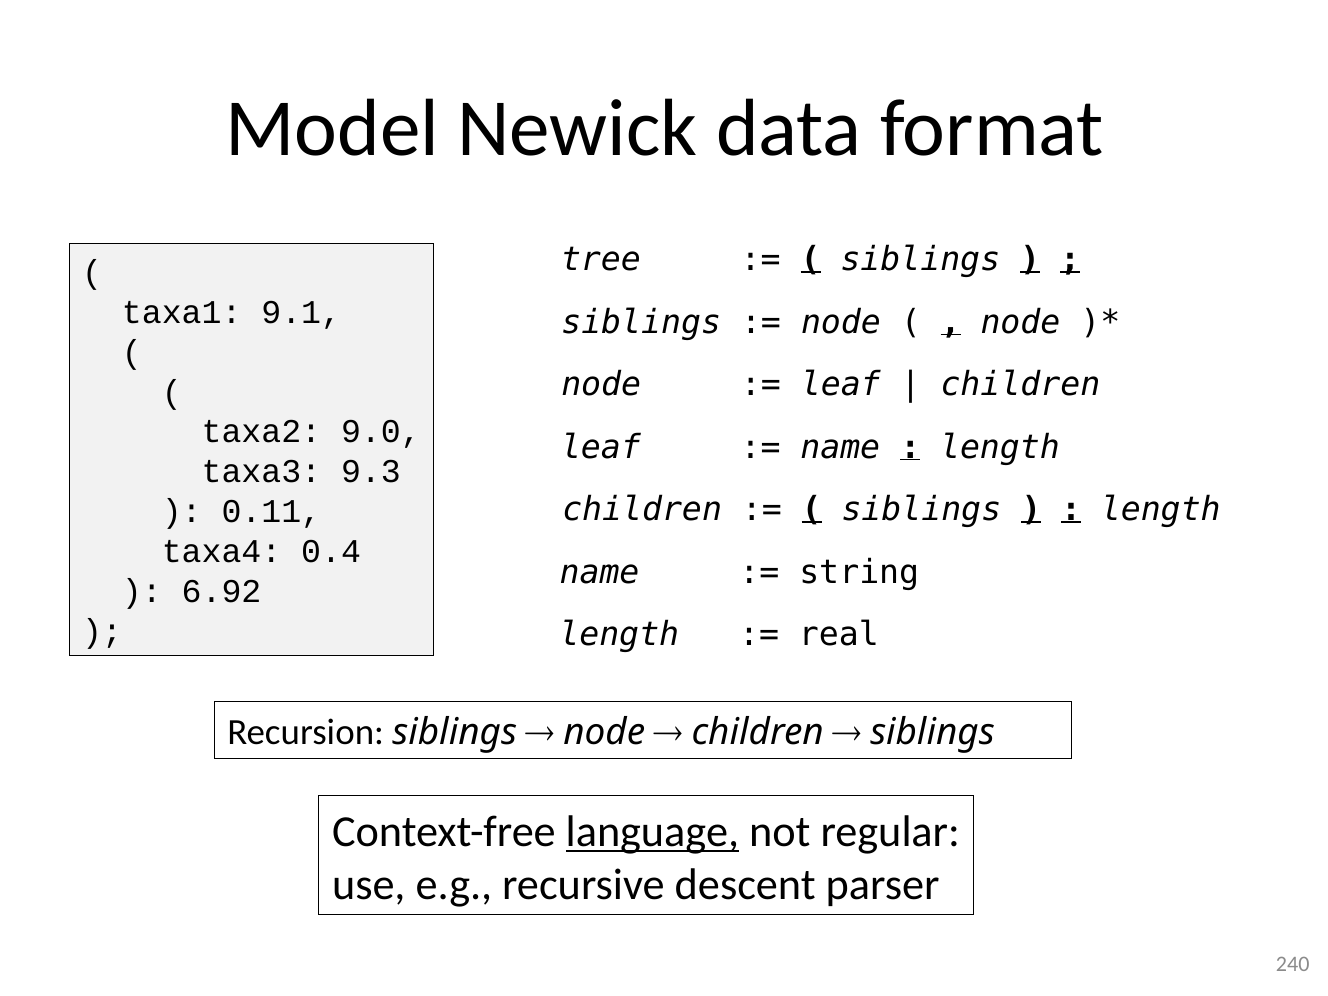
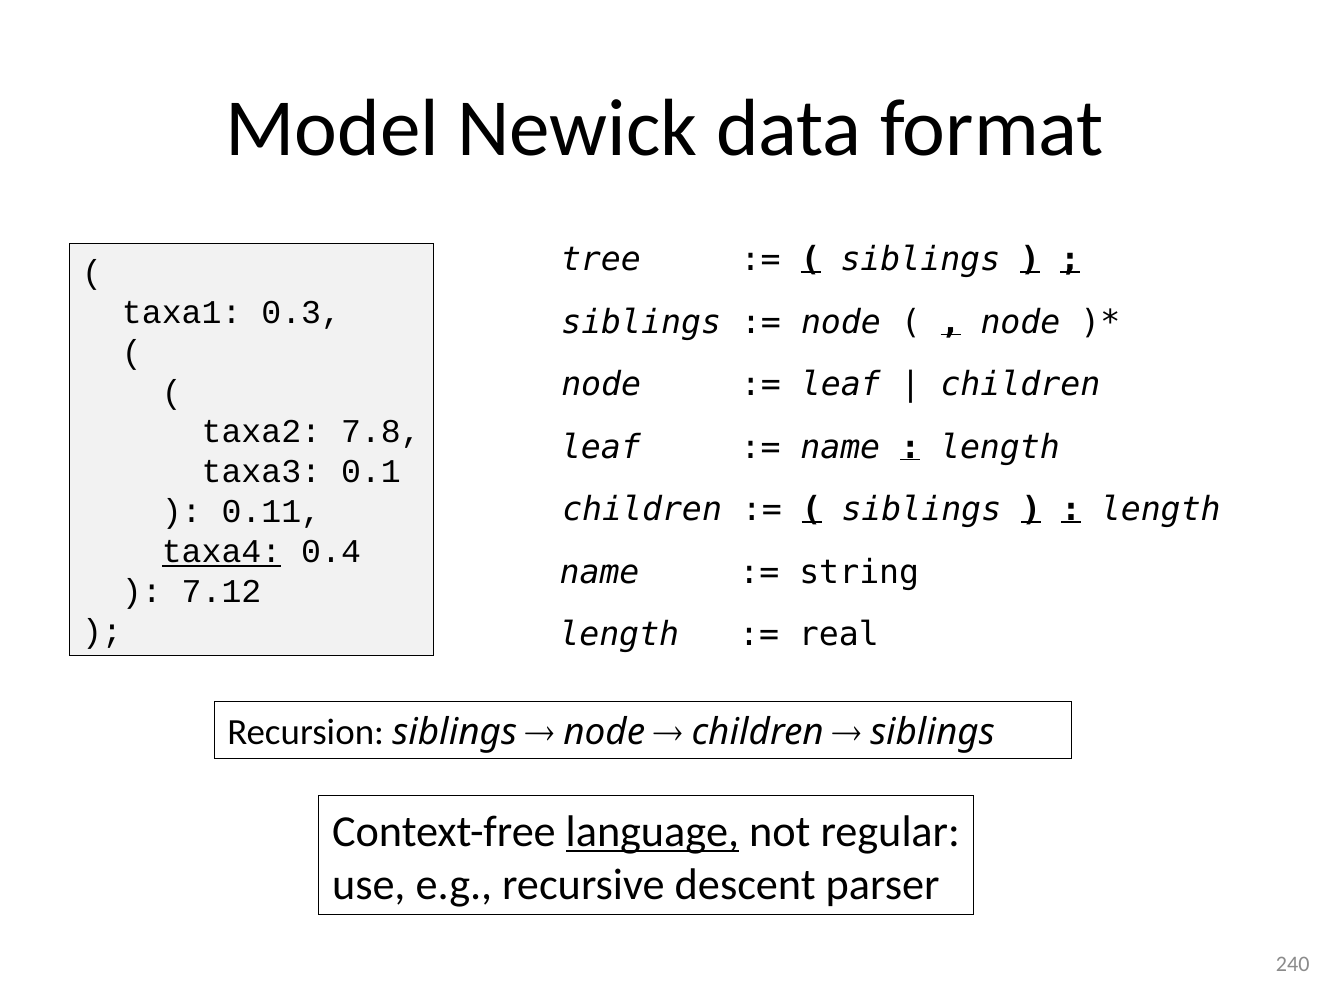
9.1: 9.1 -> 0.3
9.0: 9.0 -> 7.8
9.3: 9.3 -> 0.1
taxa4 underline: none -> present
6.92: 6.92 -> 7.12
